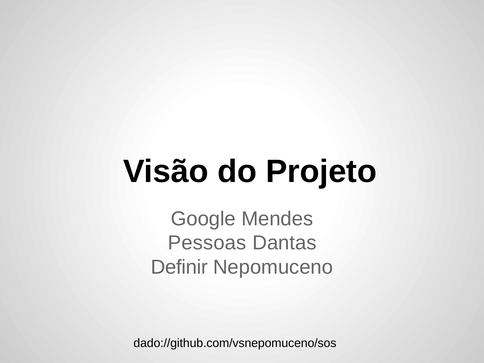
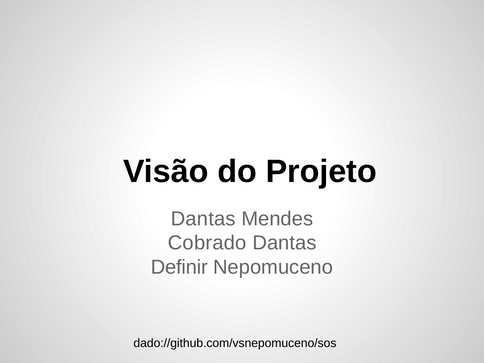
Google at (203, 219): Google -> Dantas
Pessoas: Pessoas -> Cobrado
